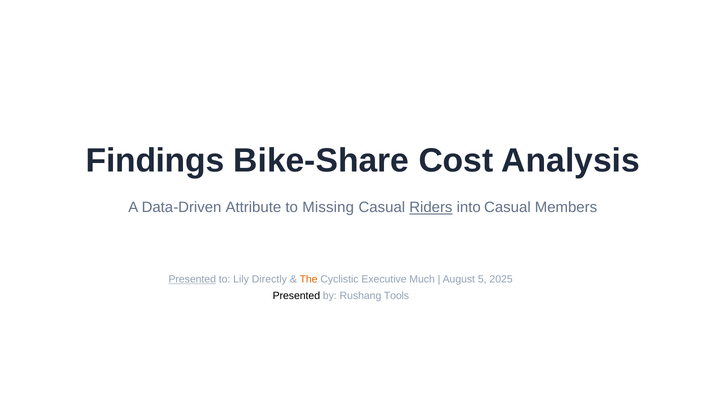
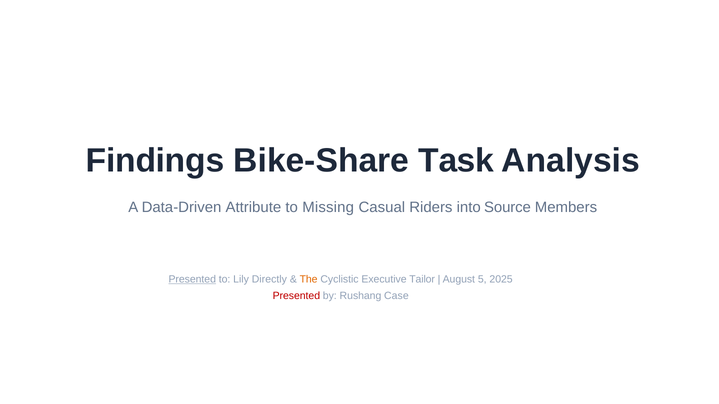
Cost: Cost -> Task
Riders underline: present -> none
into Casual: Casual -> Source
Much: Much -> Tailor
Presented at (296, 296) colour: black -> red
Tools: Tools -> Case
